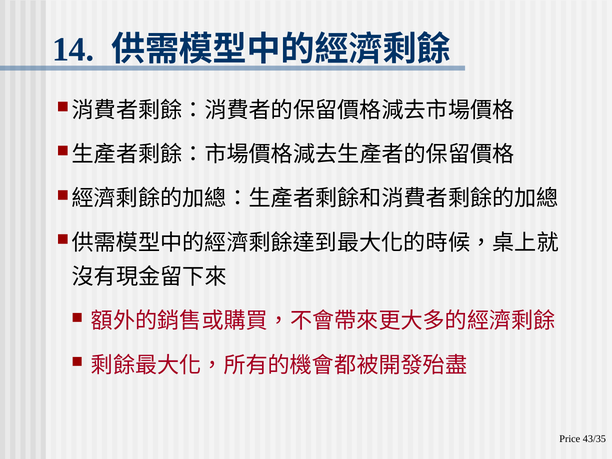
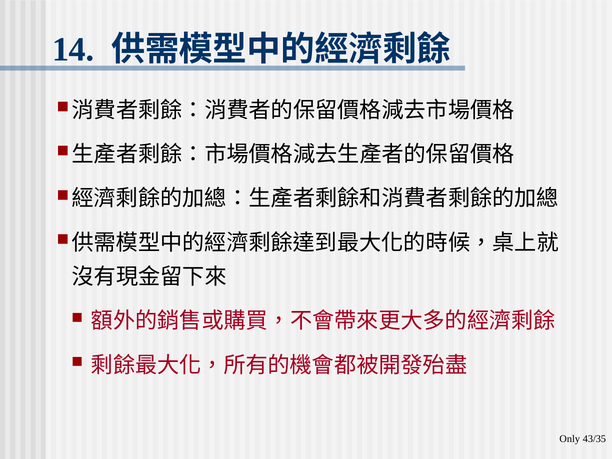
Price: Price -> Only
